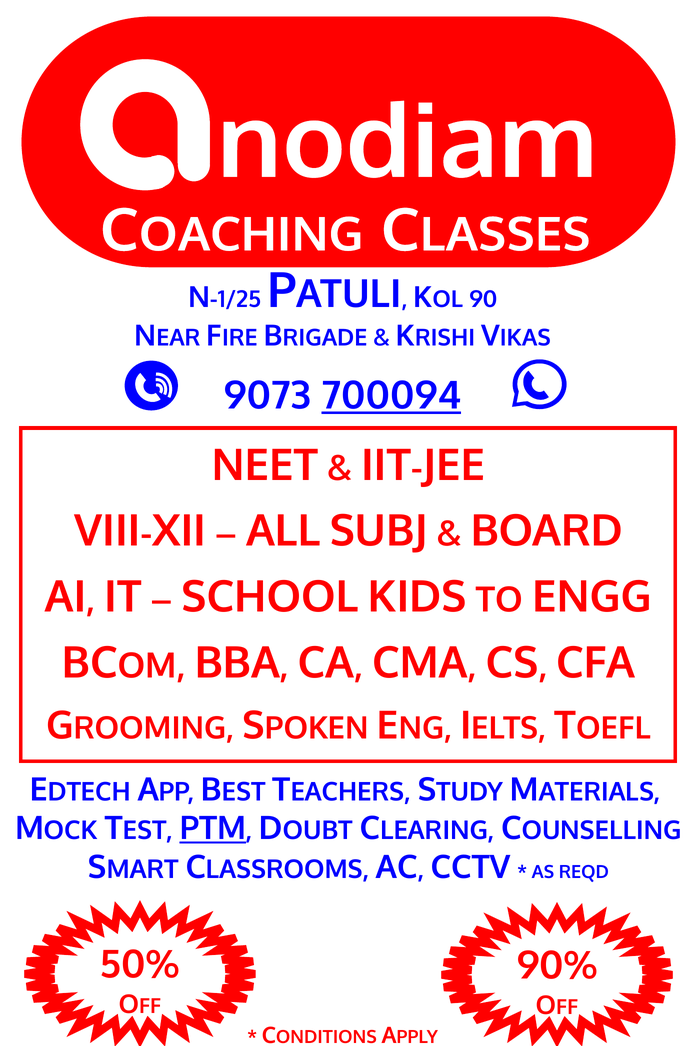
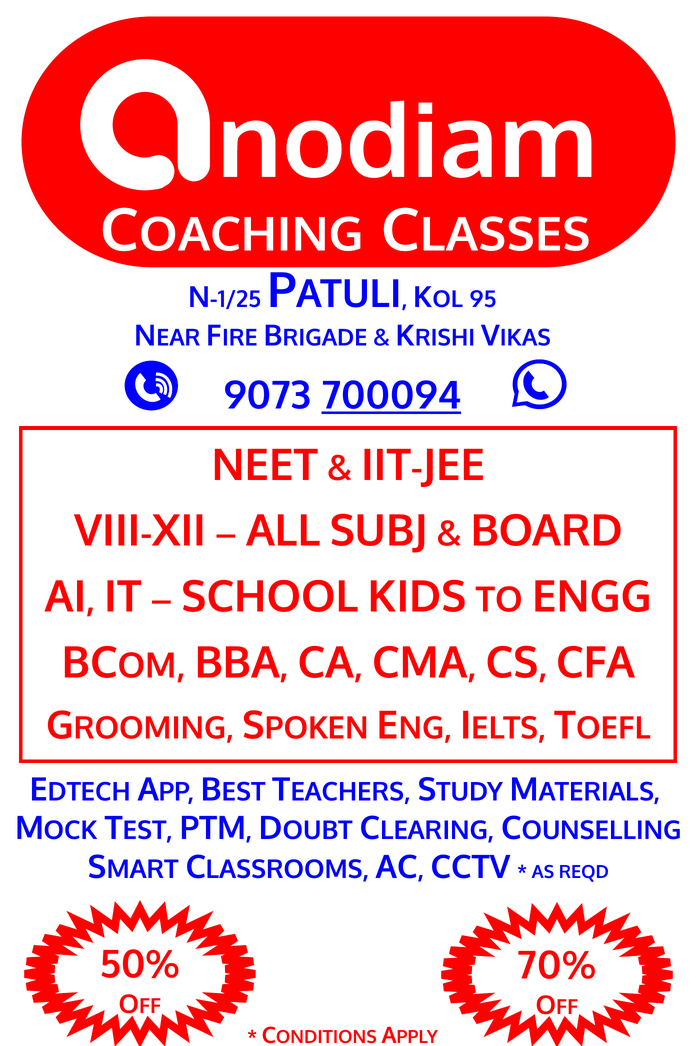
90: 90 -> 95
PTM underline: present -> none
90%: 90% -> 70%
